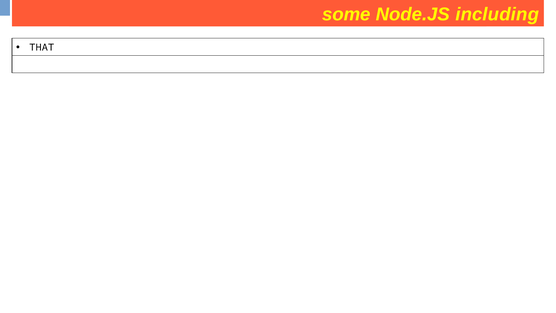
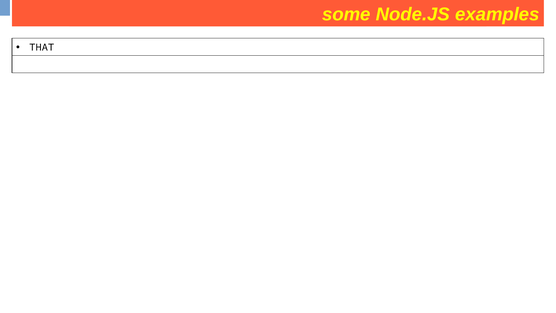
including: including -> examples
